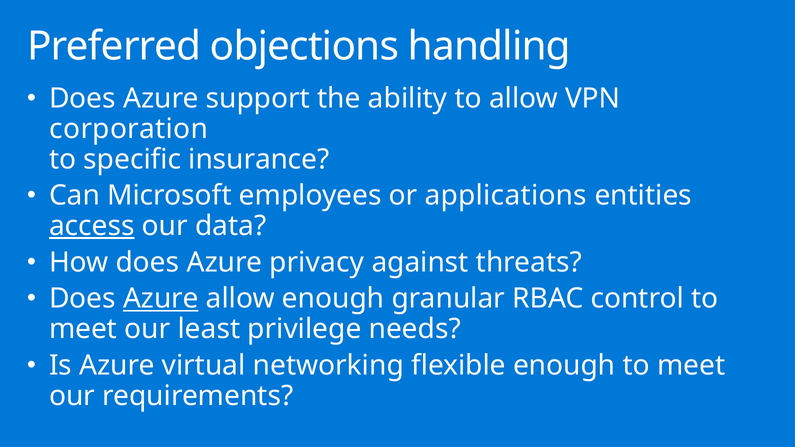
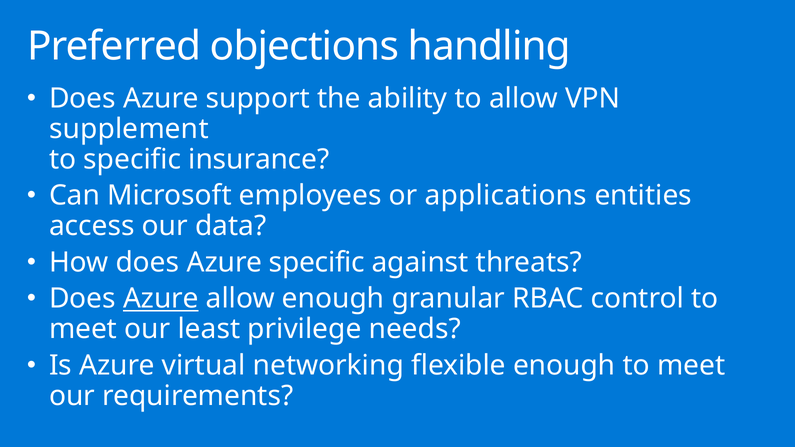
corporation: corporation -> supplement
access underline: present -> none
Azure privacy: privacy -> specific
